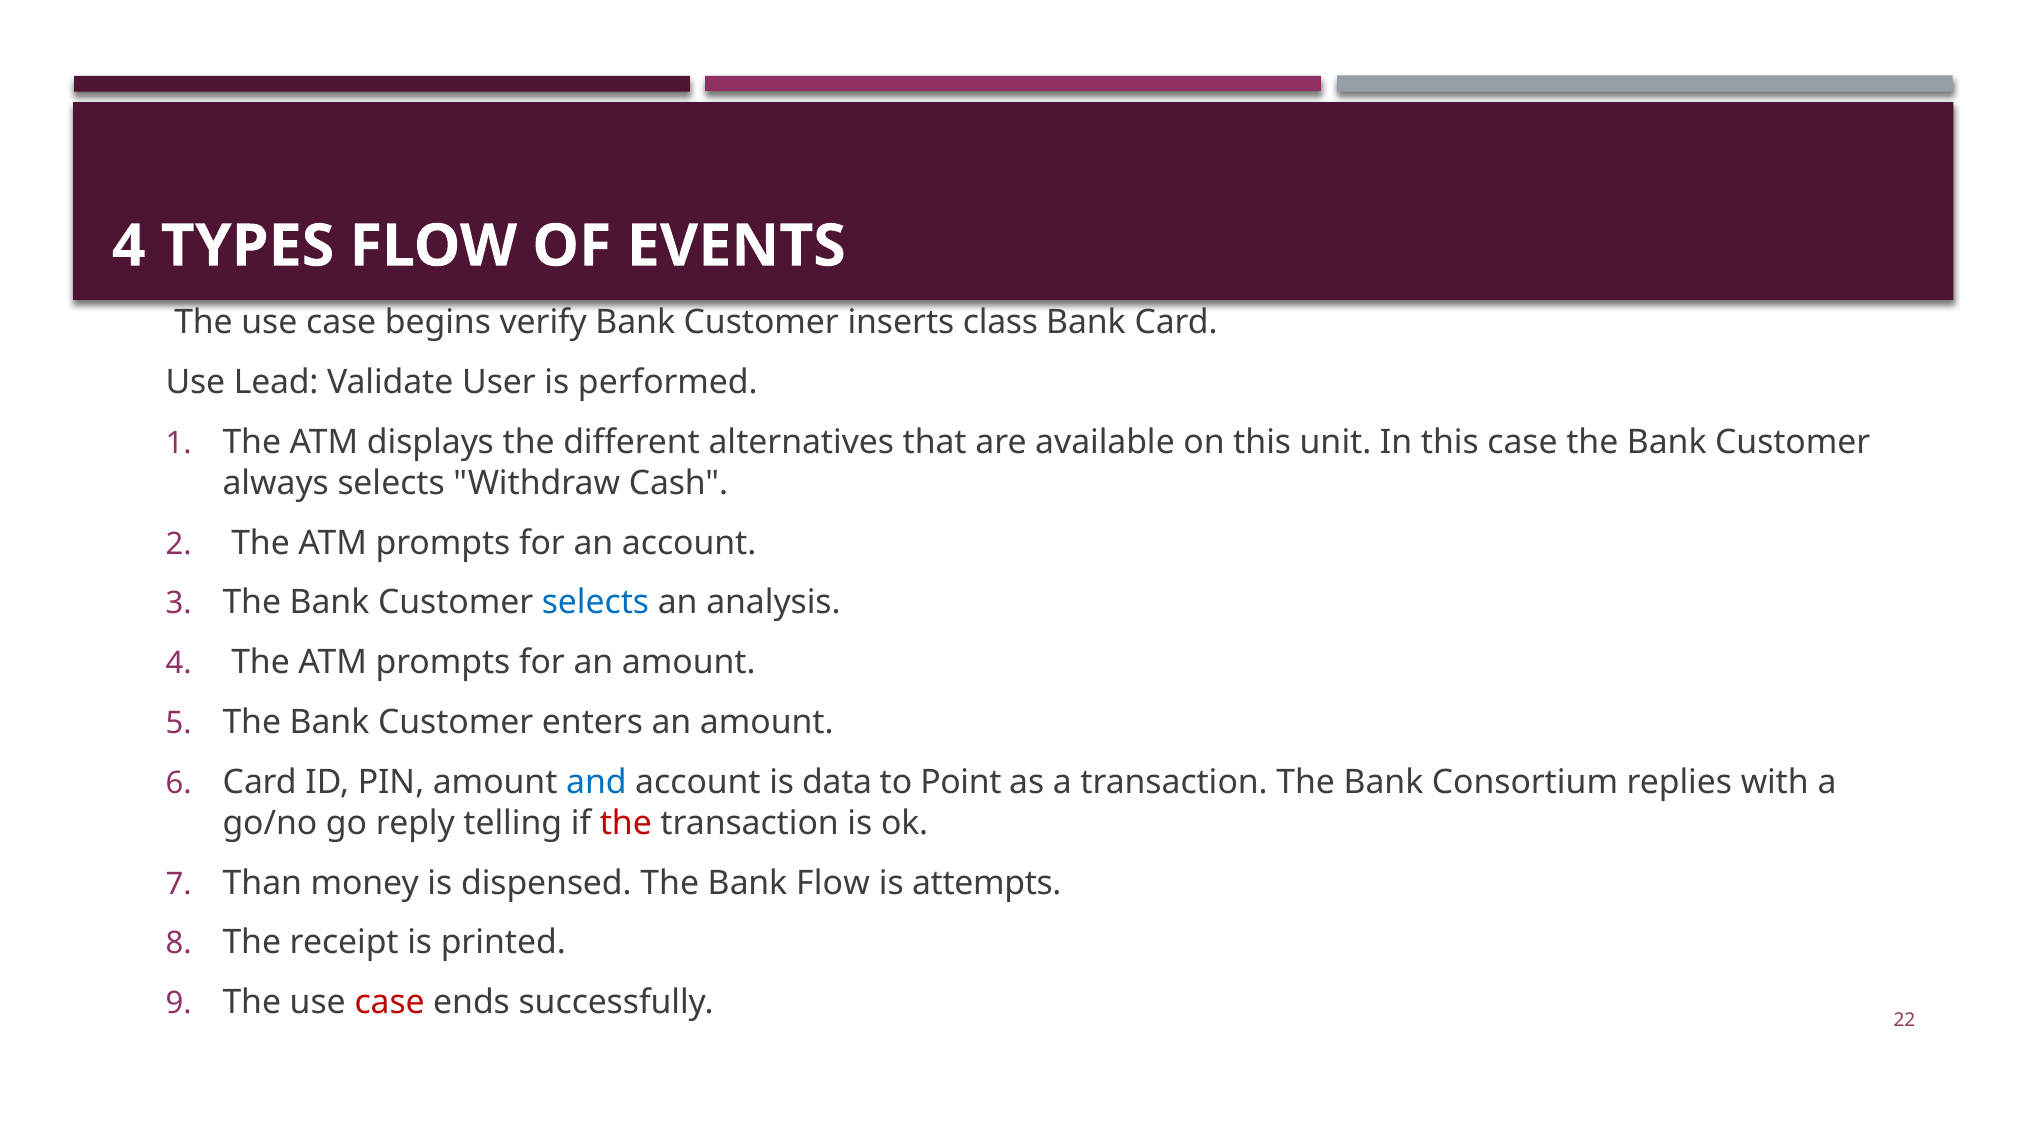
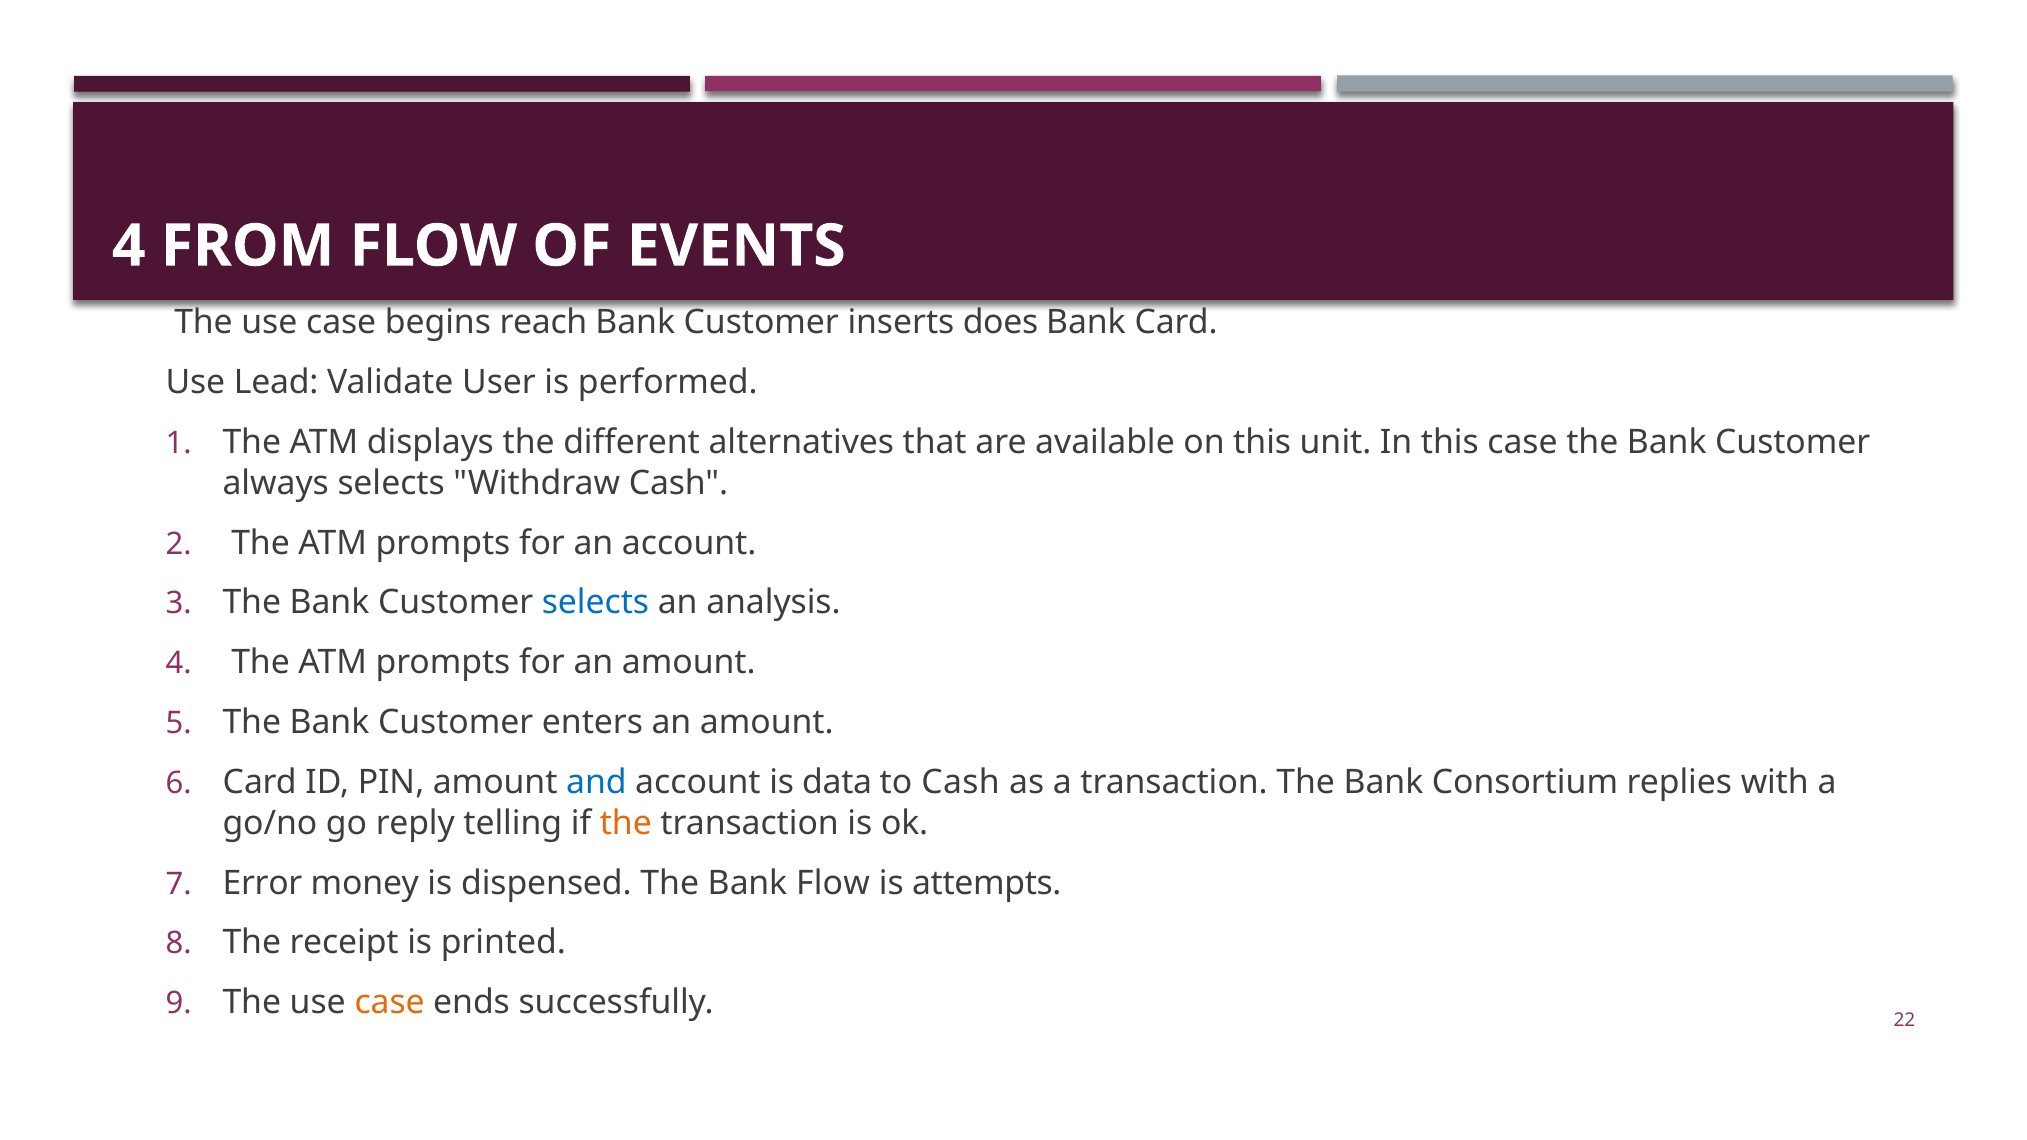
TYPES: TYPES -> FROM
verify: verify -> reach
class: class -> does
to Point: Point -> Cash
the at (626, 823) colour: red -> orange
Than: Than -> Error
case at (390, 1003) colour: red -> orange
